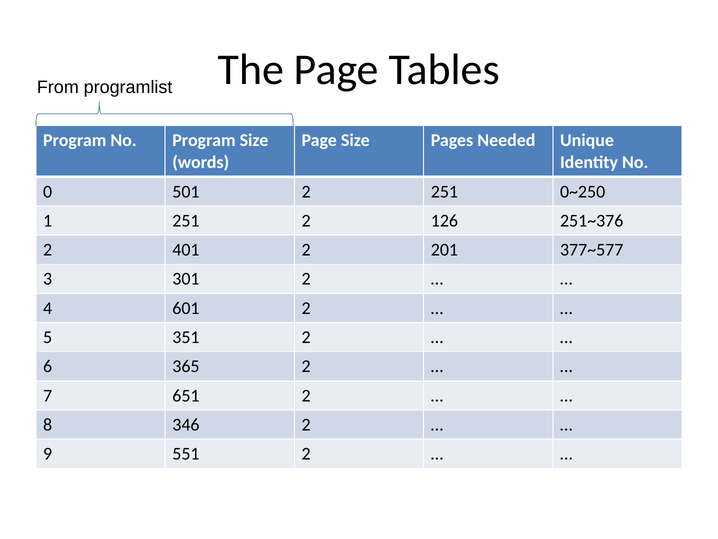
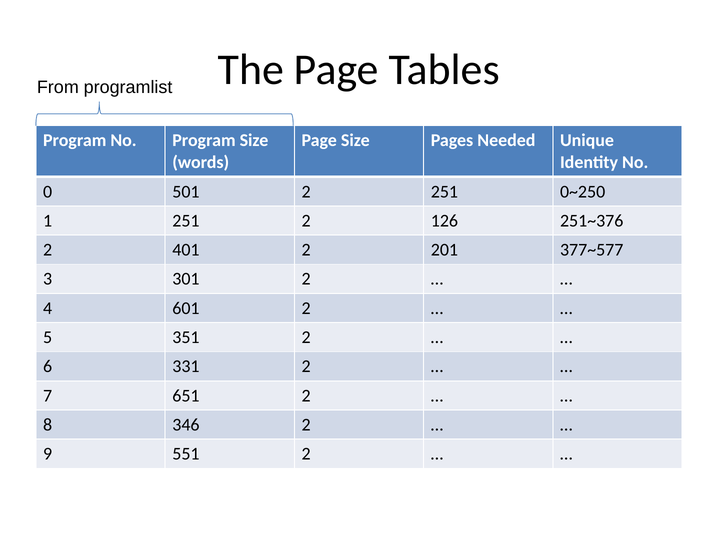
365: 365 -> 331
